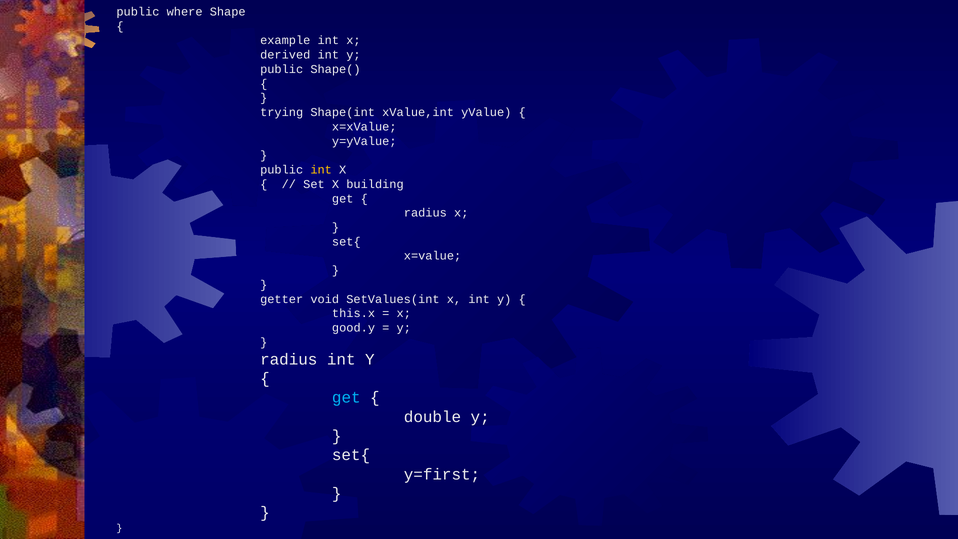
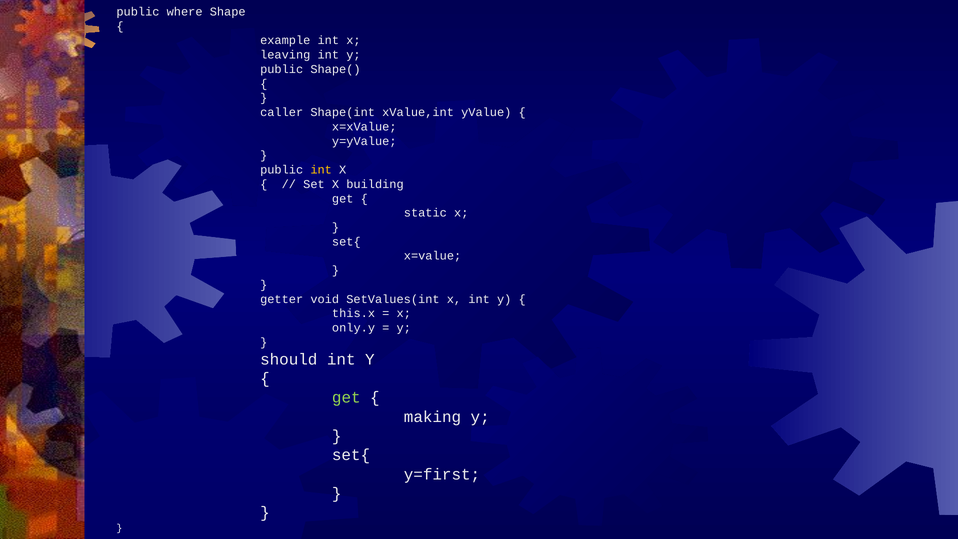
derived: derived -> leaving
trying: trying -> caller
radius at (425, 213): radius -> static
good.y: good.y -> only.y
radius at (289, 359): radius -> should
get at (346, 398) colour: light blue -> light green
double: double -> making
